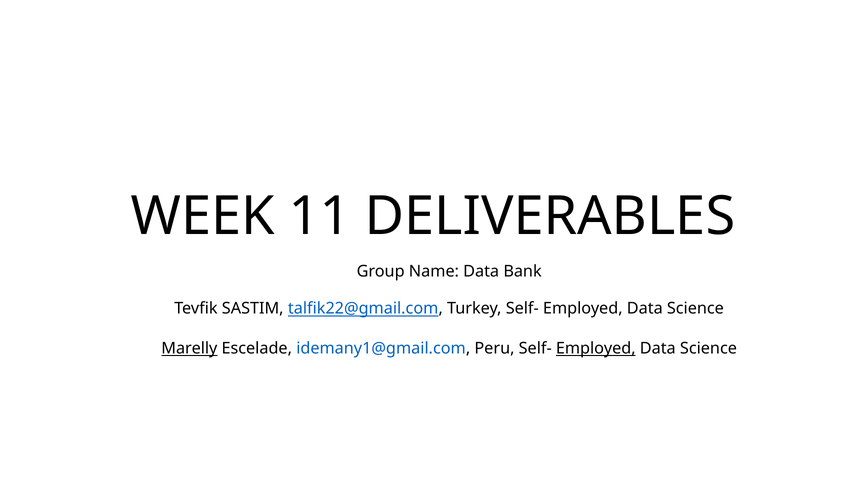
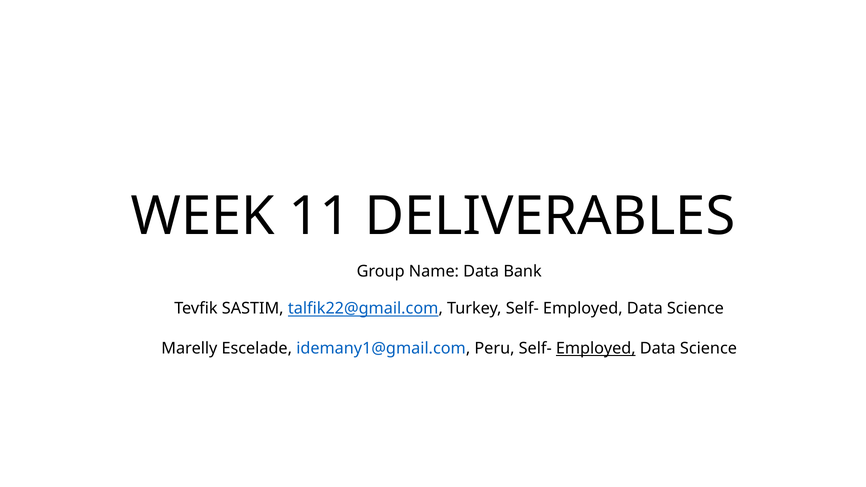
Marelly underline: present -> none
